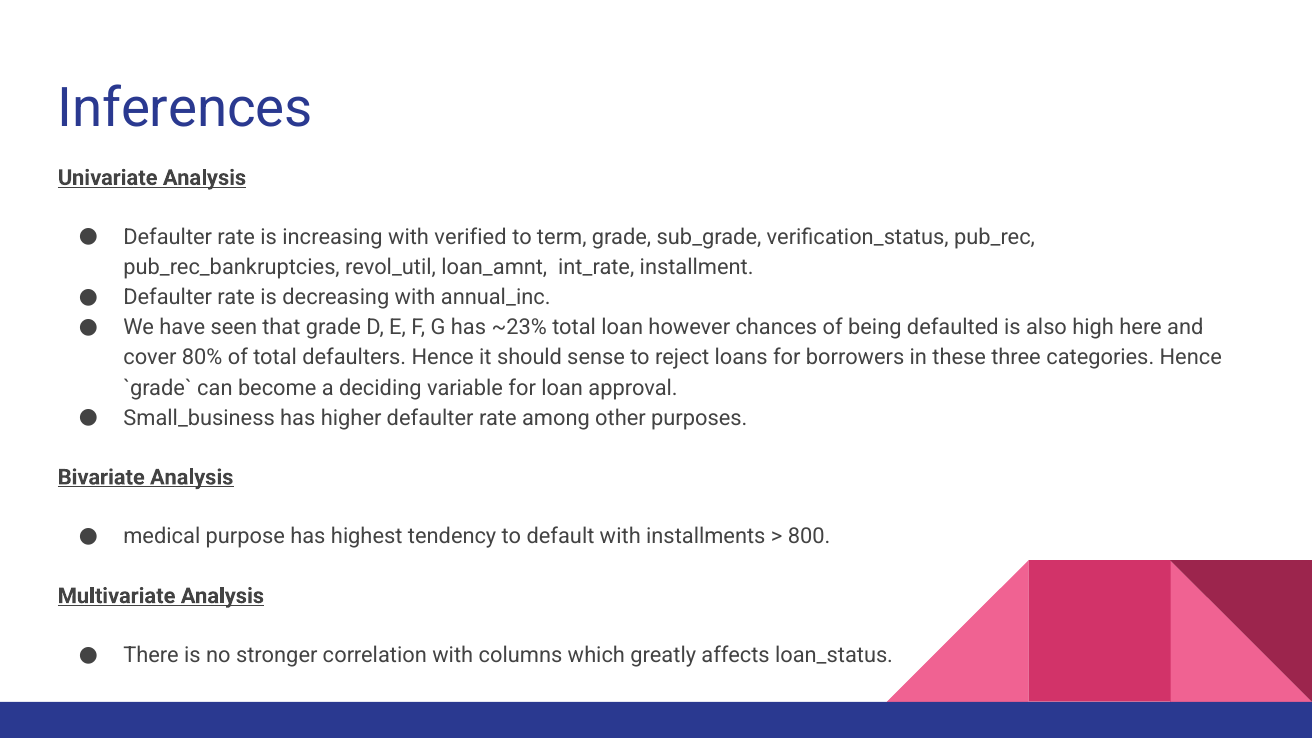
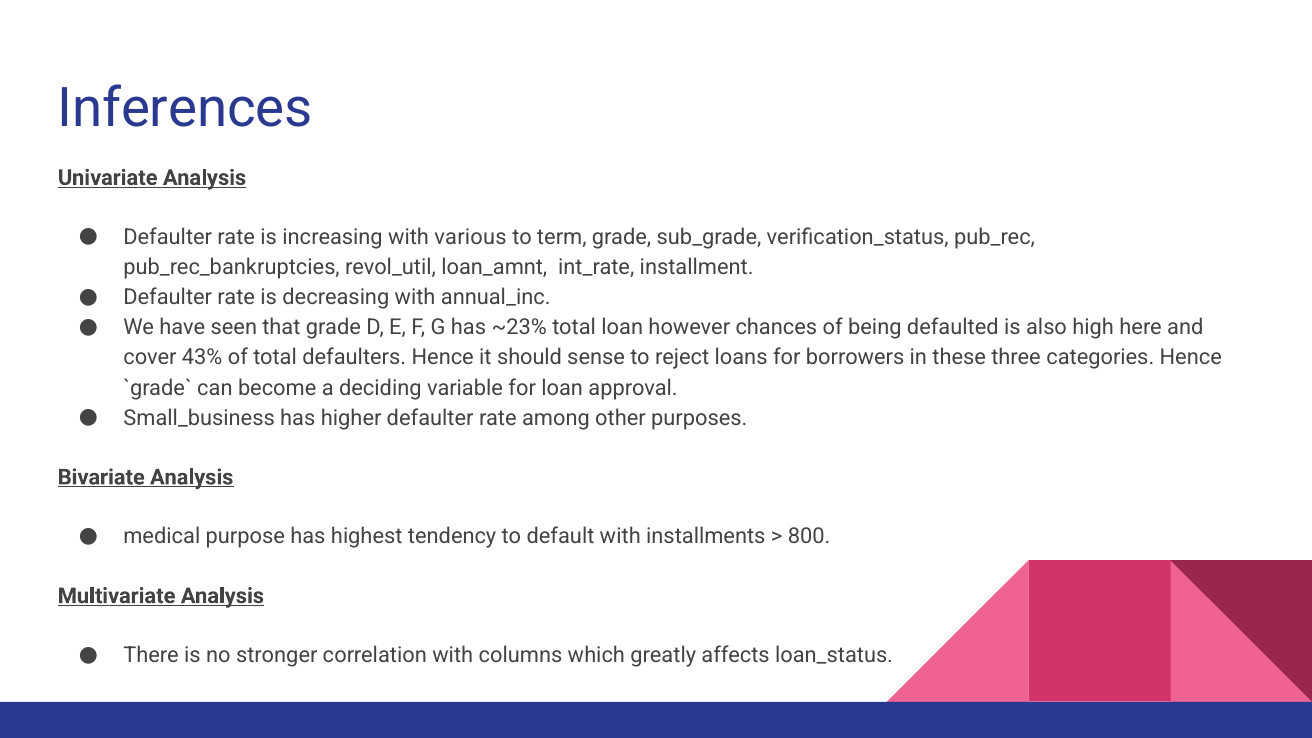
verified: verified -> various
80%: 80% -> 43%
